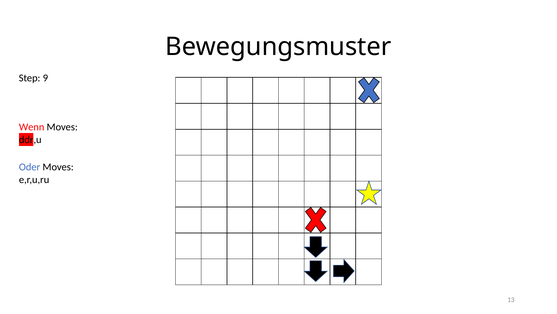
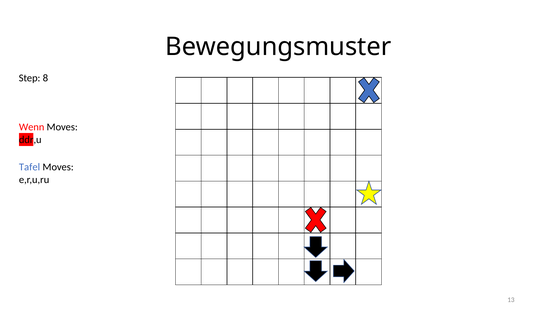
9: 9 -> 8
Oder: Oder -> Tafel
